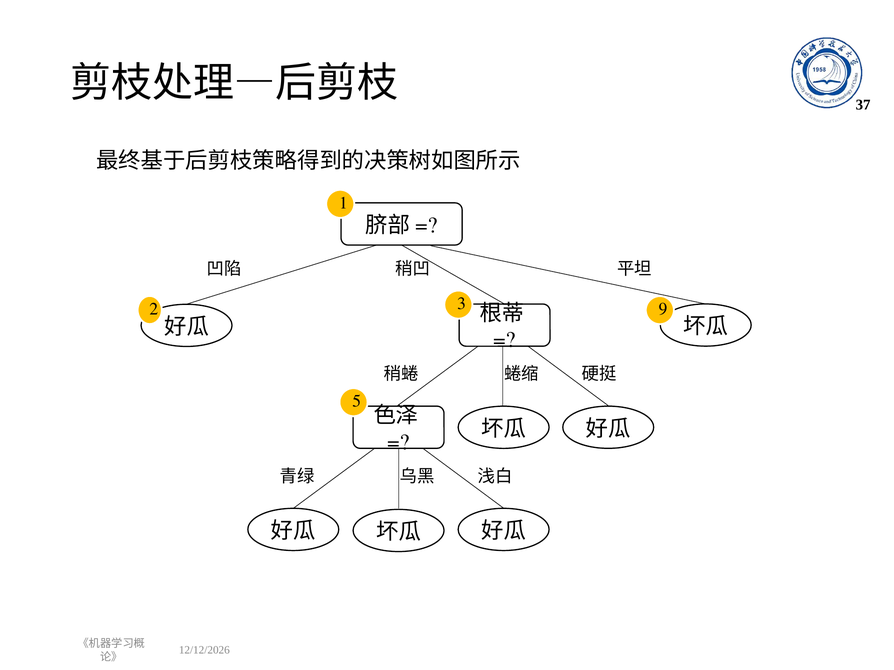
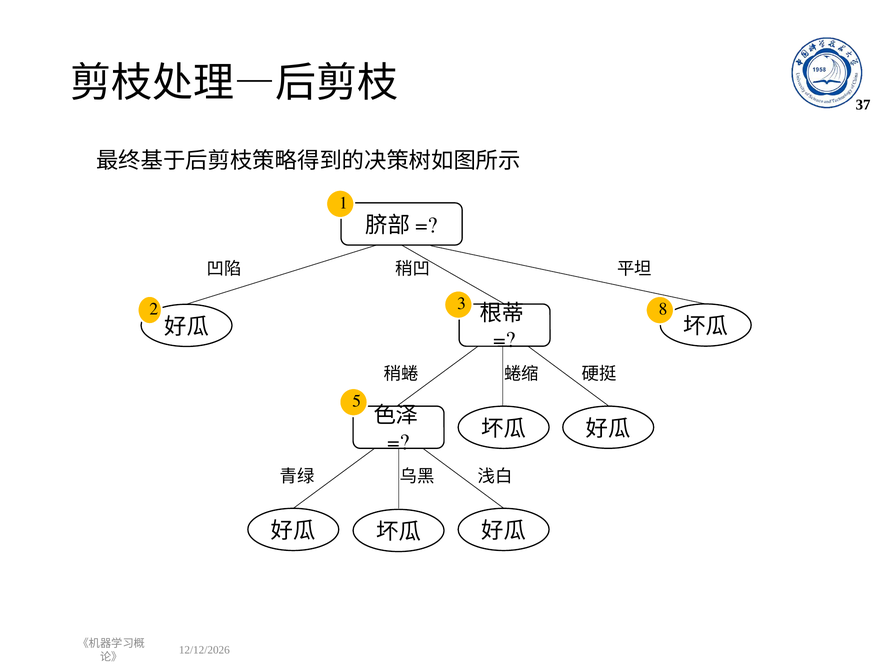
9: 9 -> 8
